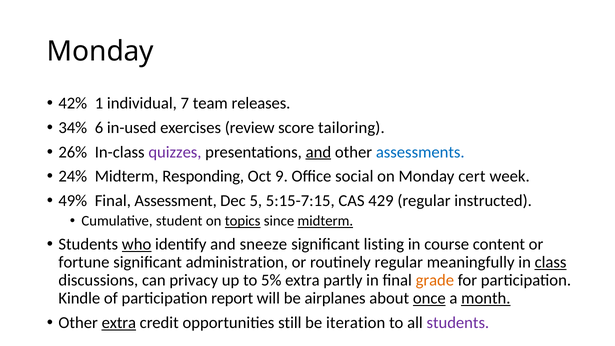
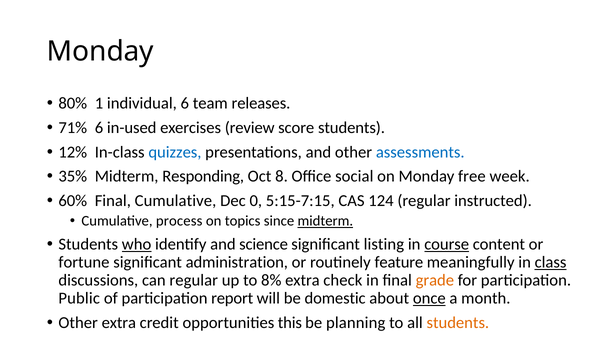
42%: 42% -> 80%
individual 7: 7 -> 6
34%: 34% -> 71%
score tailoring: tailoring -> students
26%: 26% -> 12%
quizzes colour: purple -> blue
and at (318, 152) underline: present -> none
24%: 24% -> 35%
9: 9 -> 8
cert: cert -> free
49%: 49% -> 60%
Final Assessment: Assessment -> Cumulative
5: 5 -> 0
429: 429 -> 124
student: student -> process
topics underline: present -> none
sneeze: sneeze -> science
course underline: none -> present
routinely regular: regular -> feature
can privacy: privacy -> regular
5%: 5% -> 8%
partly: partly -> check
Kindle: Kindle -> Public
airplanes: airplanes -> domestic
month underline: present -> none
extra at (119, 323) underline: present -> none
still: still -> this
iteration: iteration -> planning
students at (458, 323) colour: purple -> orange
